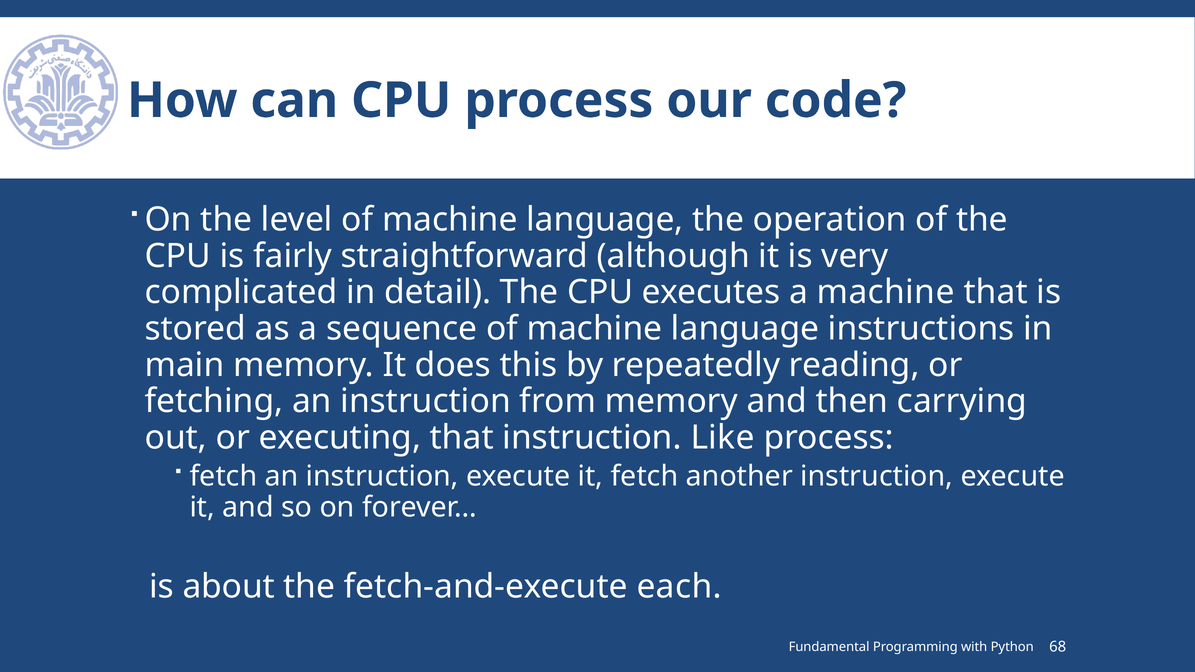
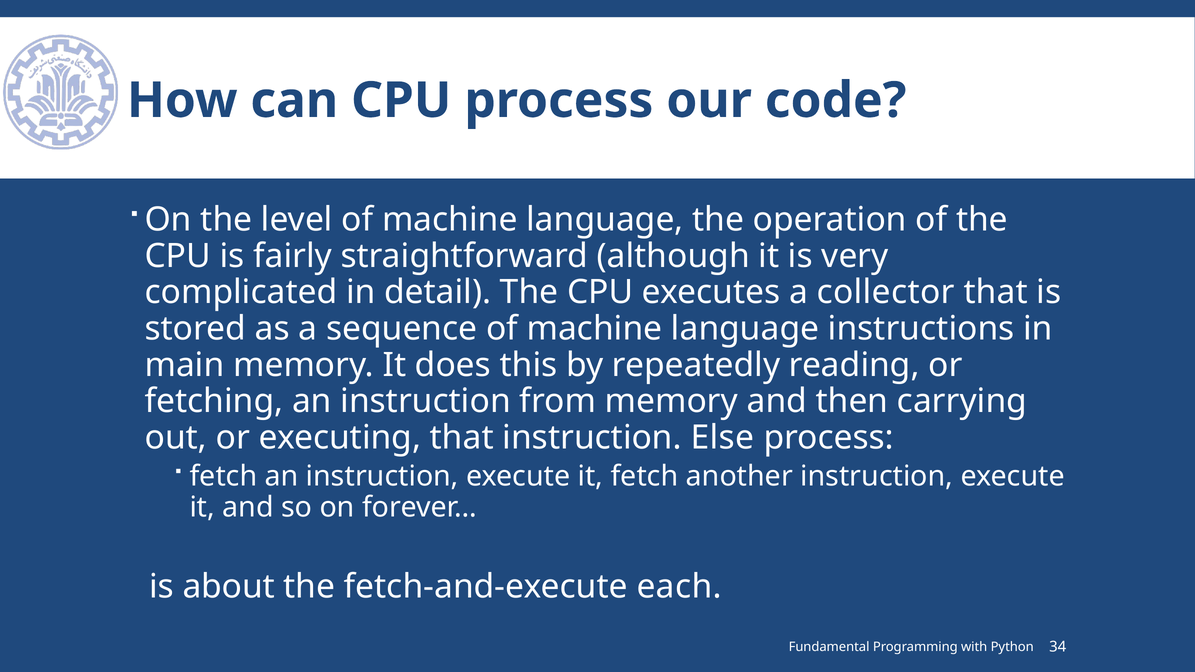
a machine: machine -> collector
Like: Like -> Else
68: 68 -> 34
